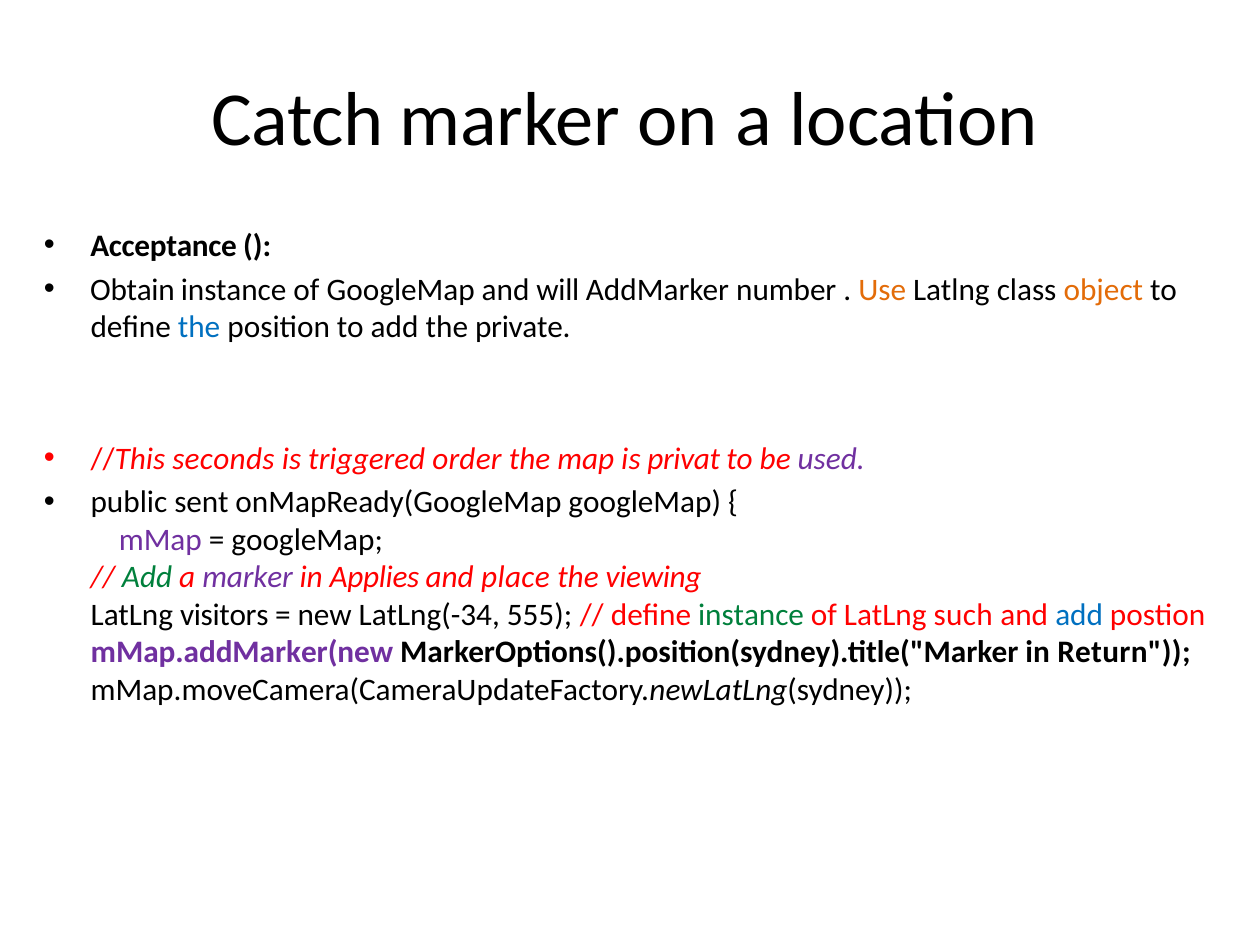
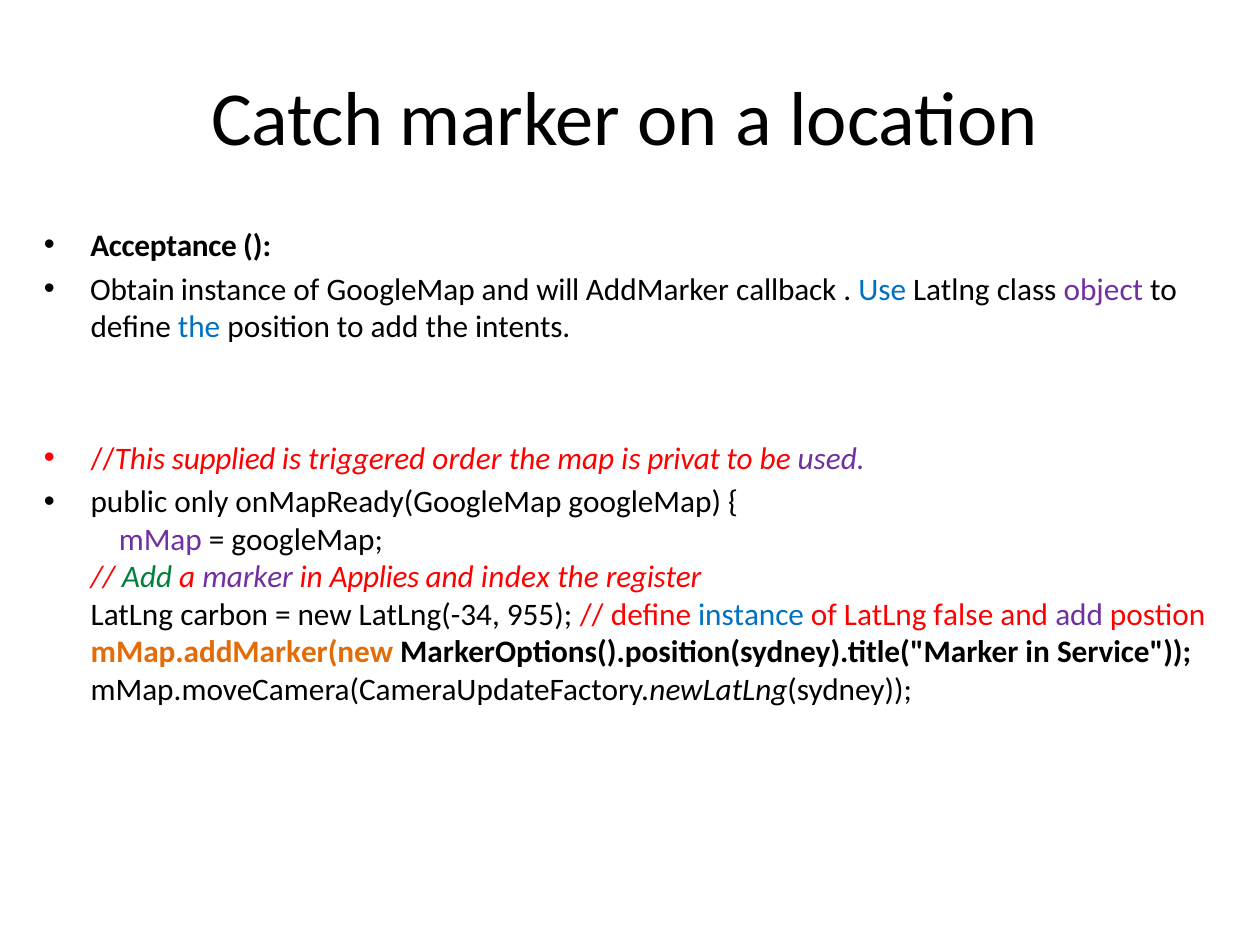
number: number -> callback
Use colour: orange -> blue
object colour: orange -> purple
private: private -> intents
seconds: seconds -> supplied
sent: sent -> only
place: place -> index
viewing: viewing -> register
visitors: visitors -> carbon
555: 555 -> 955
instance at (751, 615) colour: green -> blue
such: such -> false
add at (1079, 615) colour: blue -> purple
mMap.addMarker(new colour: purple -> orange
Return: Return -> Service
